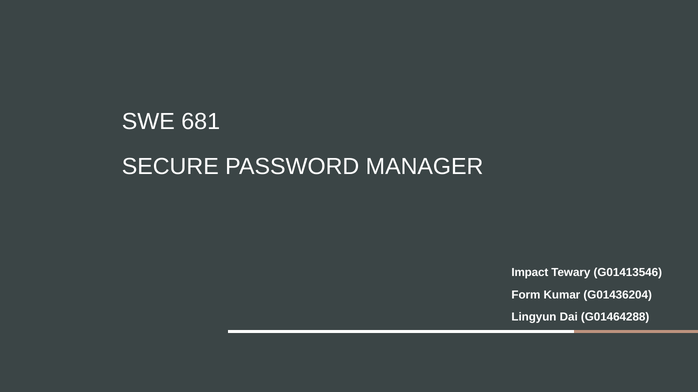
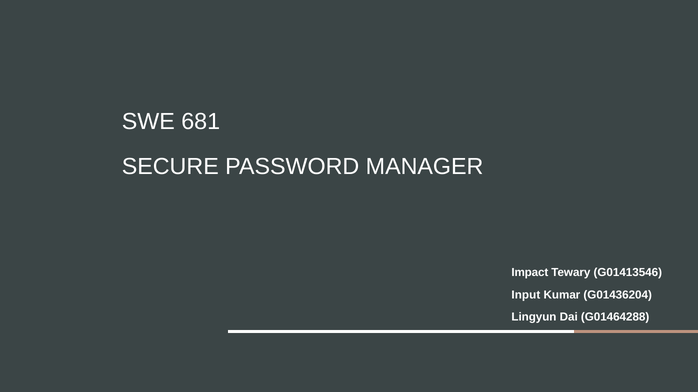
Form: Form -> Input
